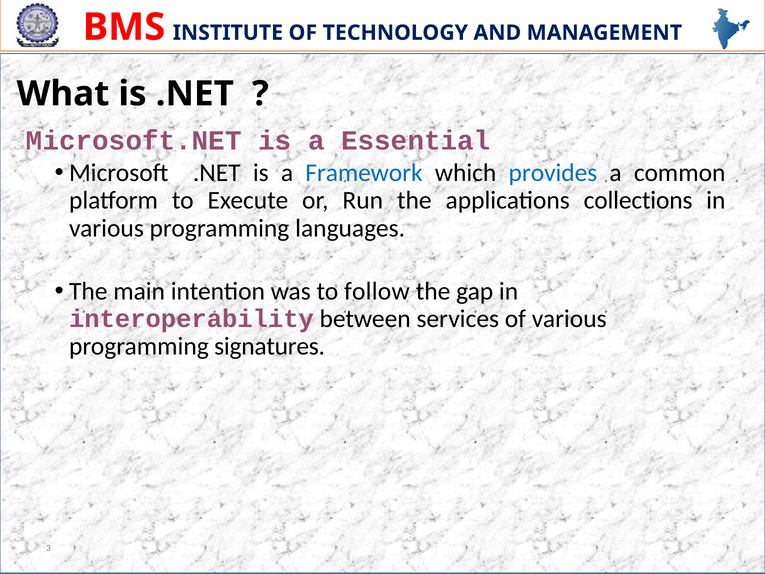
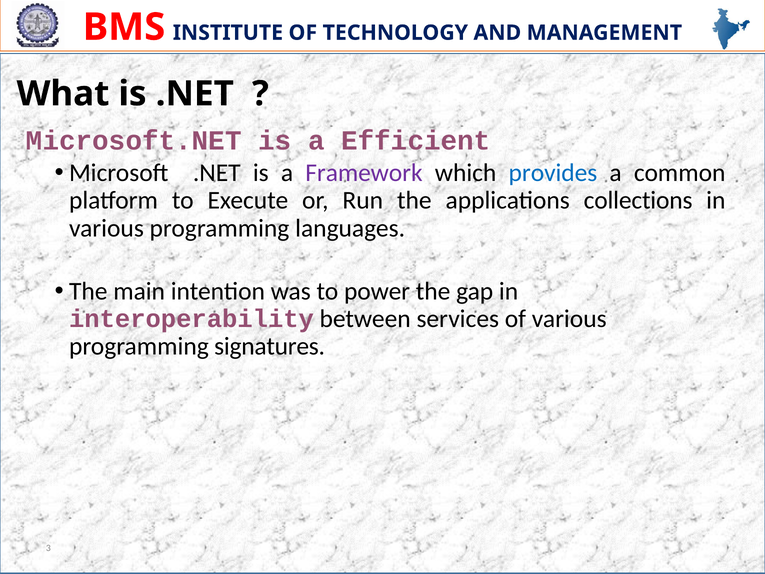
Essential: Essential -> Efficient
Framework colour: blue -> purple
follow: follow -> power
